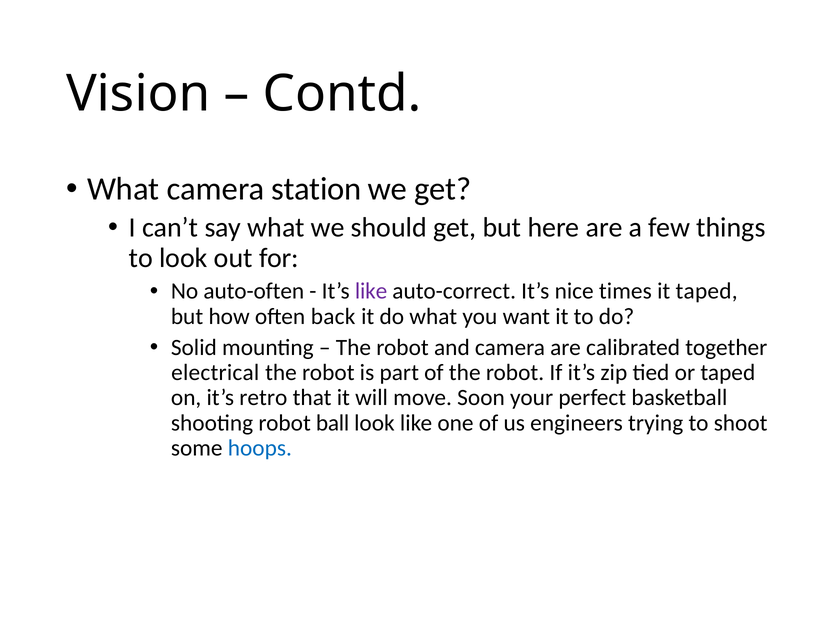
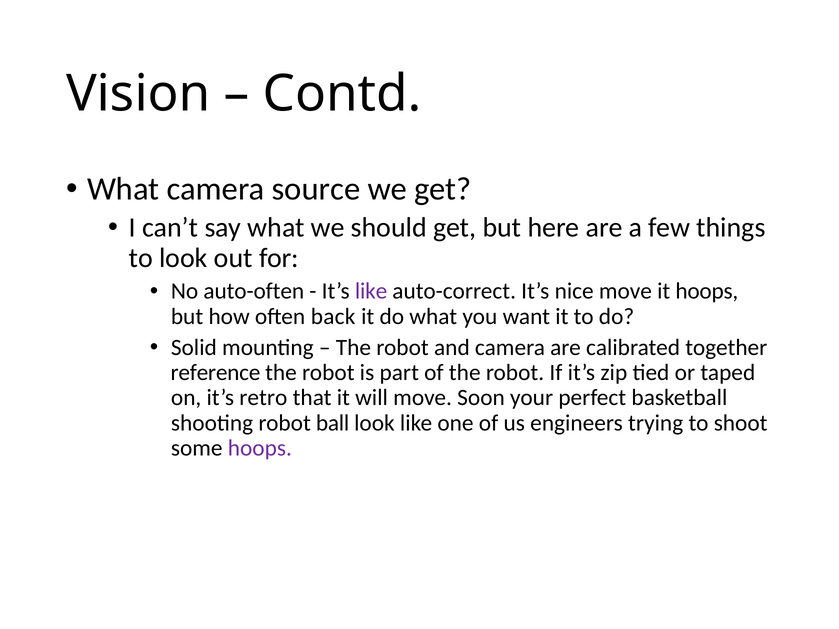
station: station -> source
nice times: times -> move
it taped: taped -> hoops
electrical: electrical -> reference
hoops at (260, 448) colour: blue -> purple
